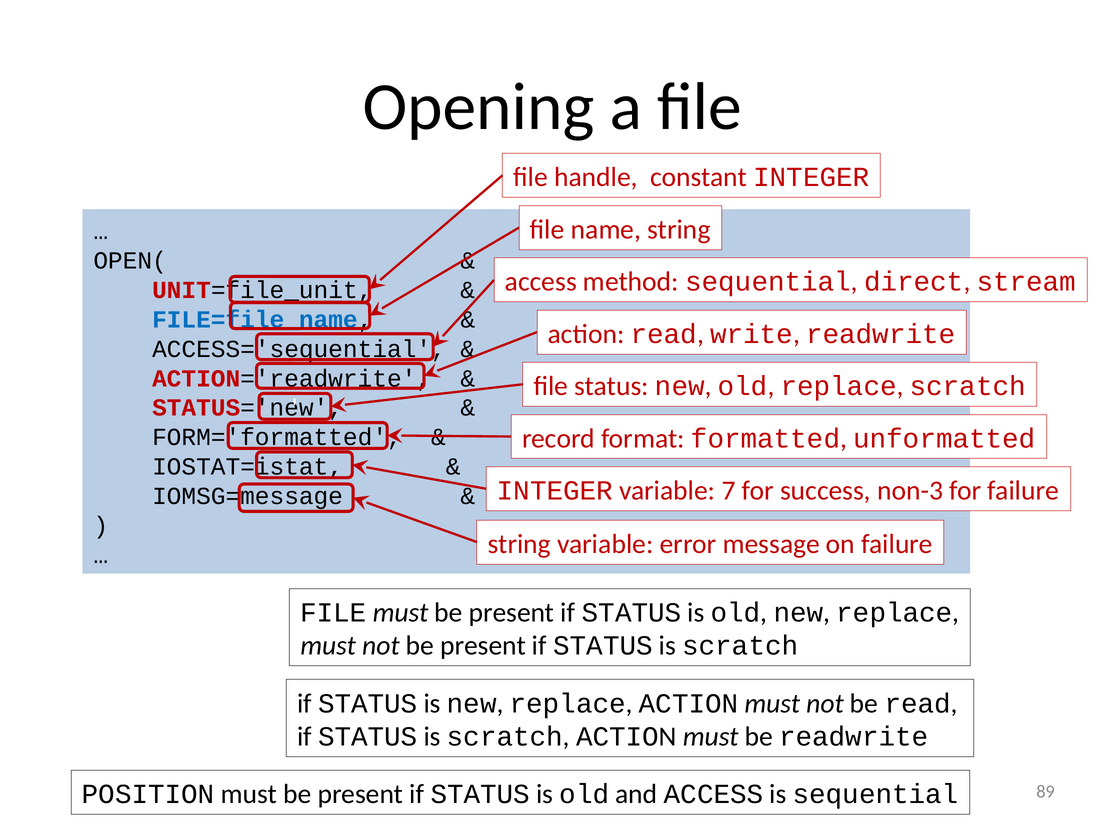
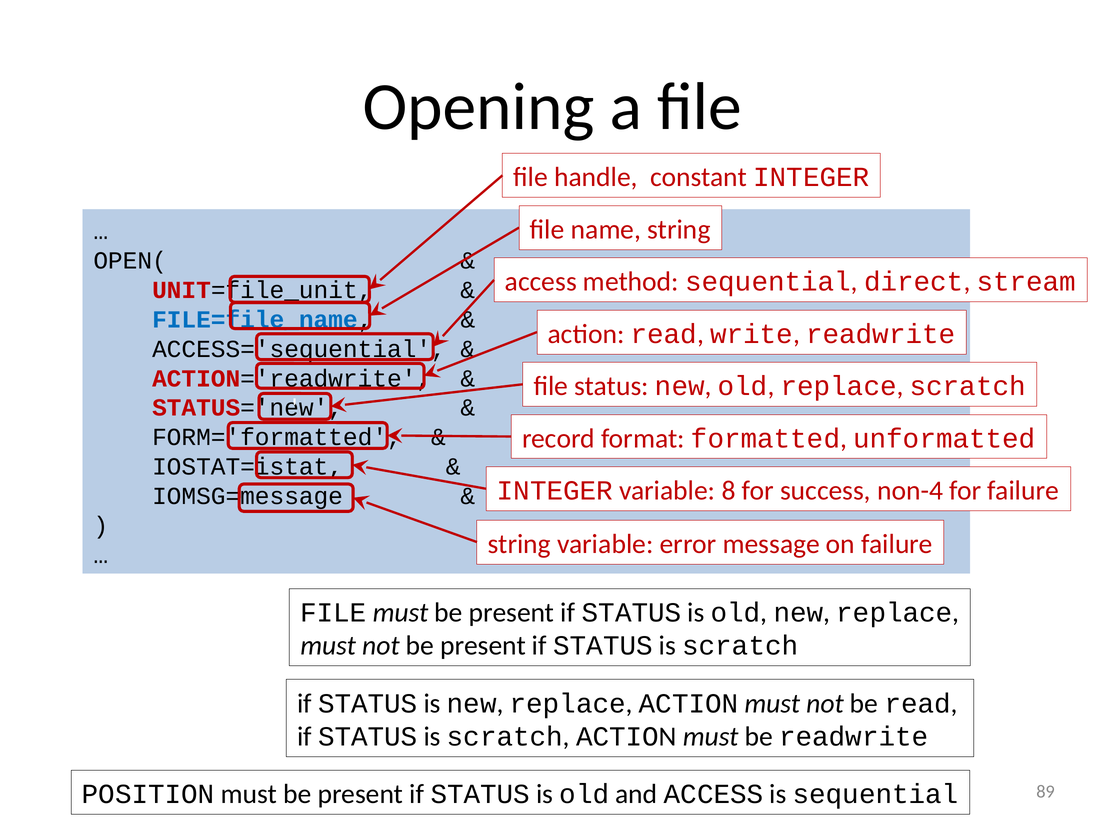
7: 7 -> 8
non-3: non-3 -> non-4
